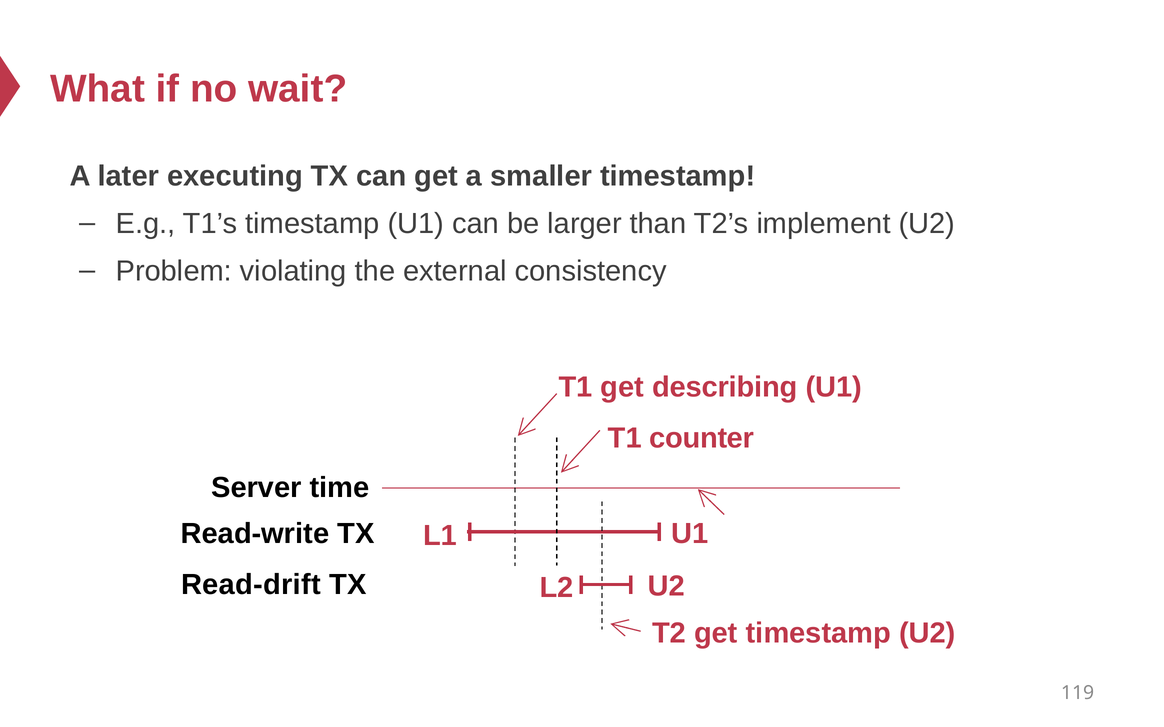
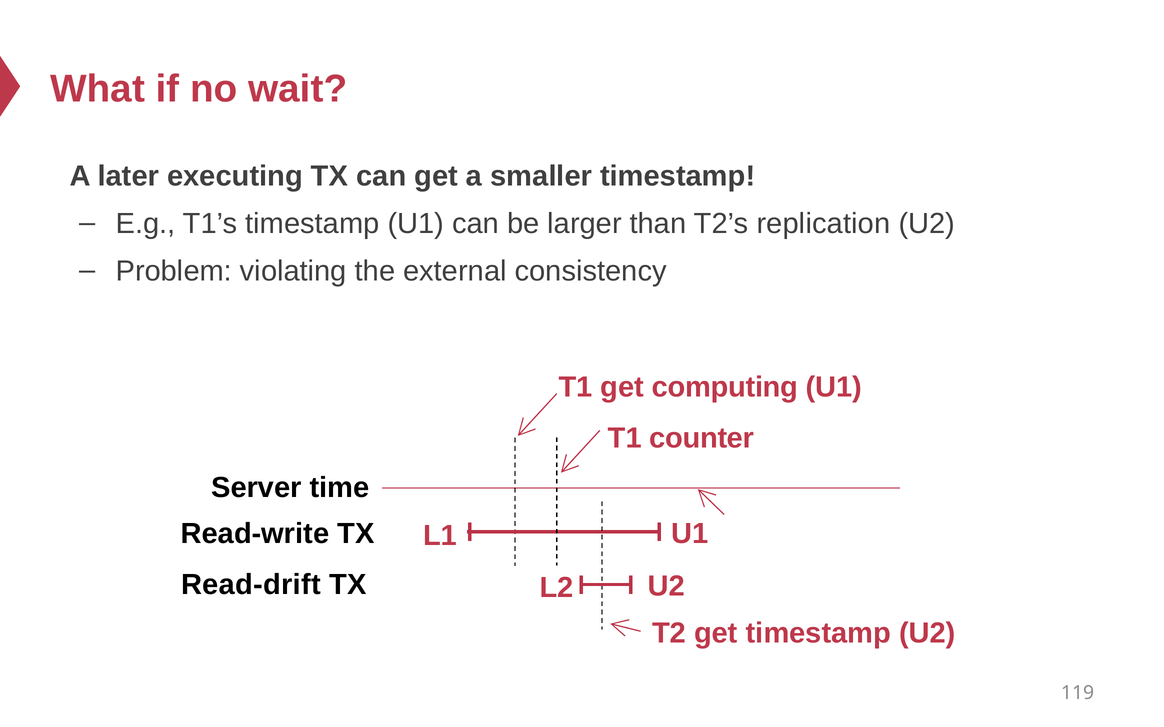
implement: implement -> replication
describing: describing -> computing
